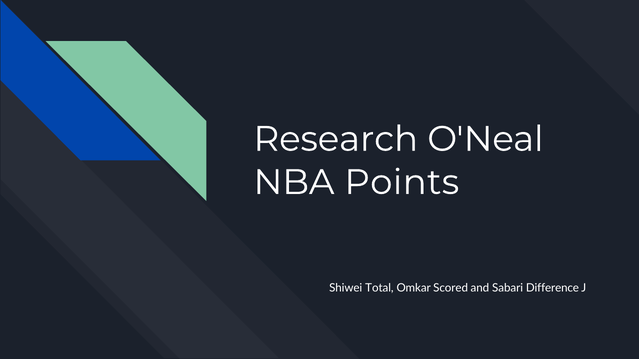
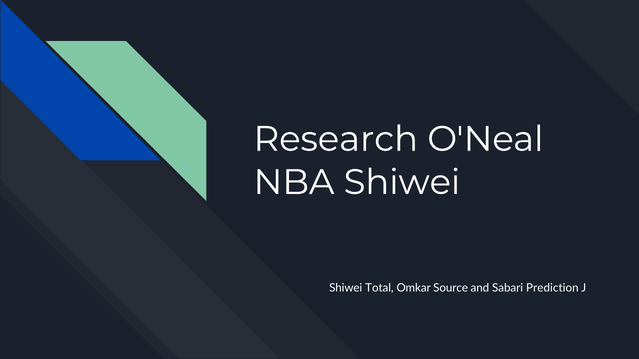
NBA Points: Points -> Shiwei
Scored: Scored -> Source
Difference: Difference -> Prediction
